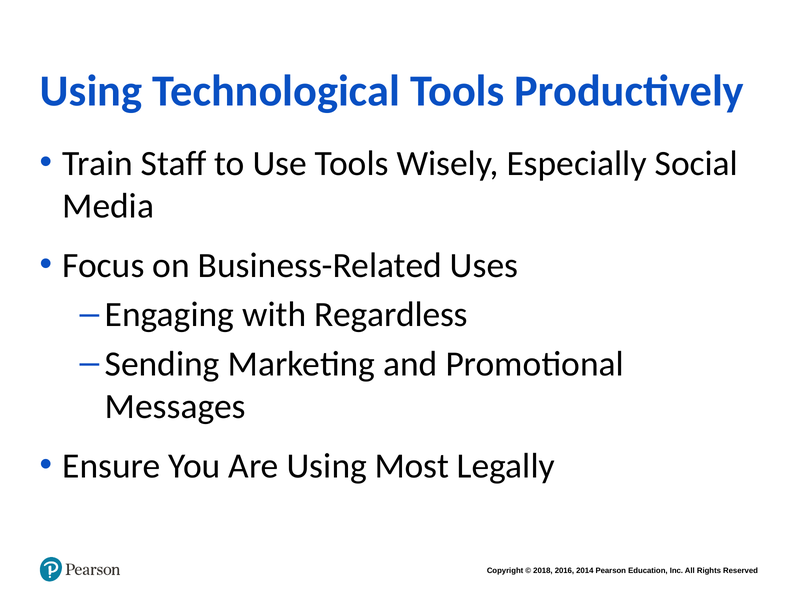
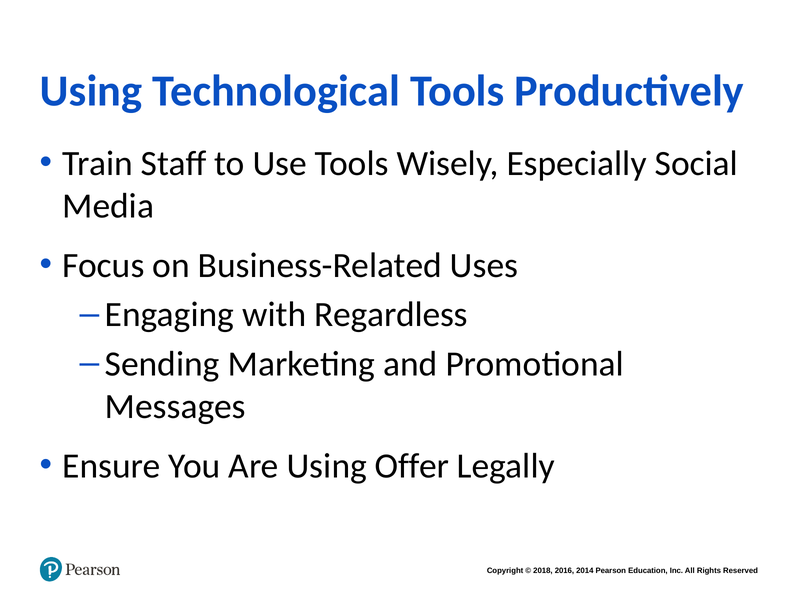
Most: Most -> Offer
